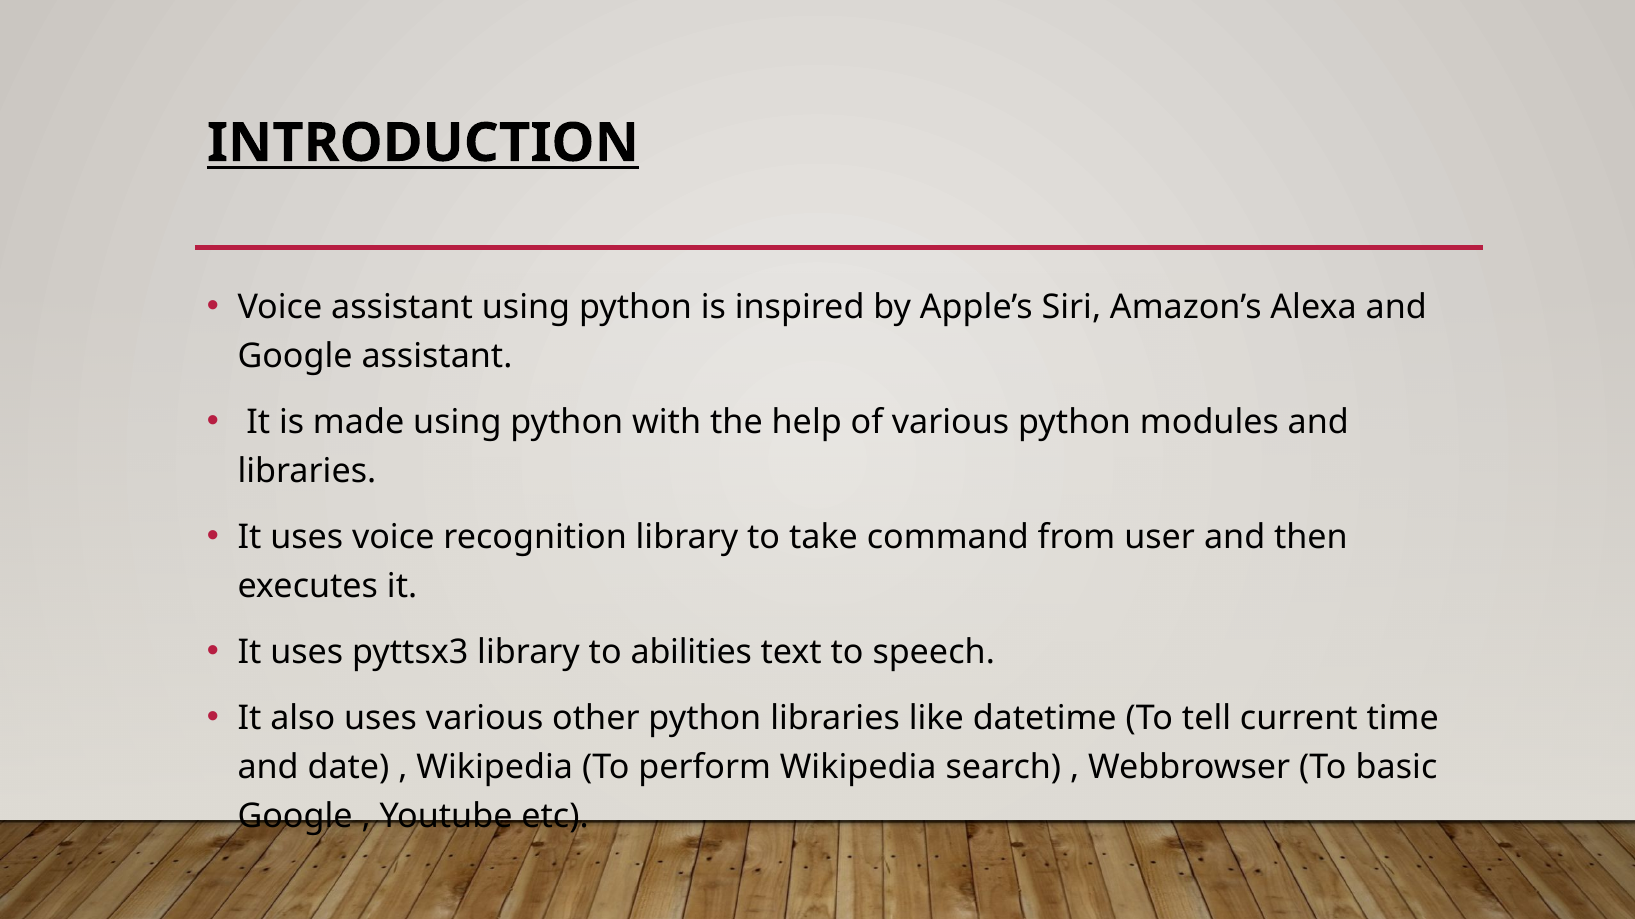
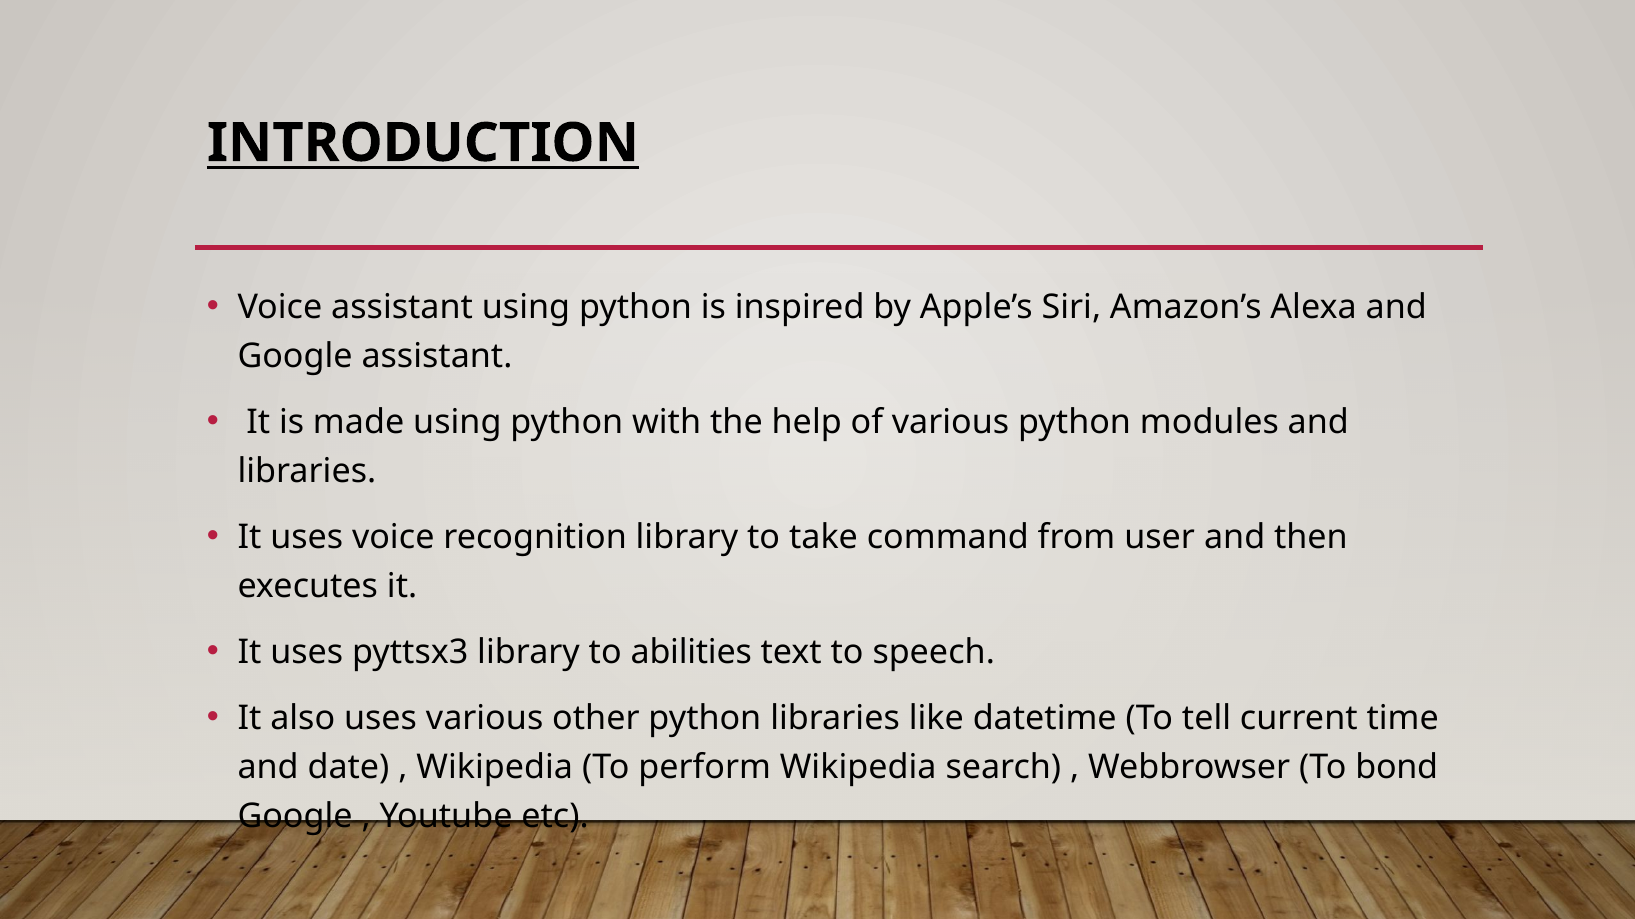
basic: basic -> bond
